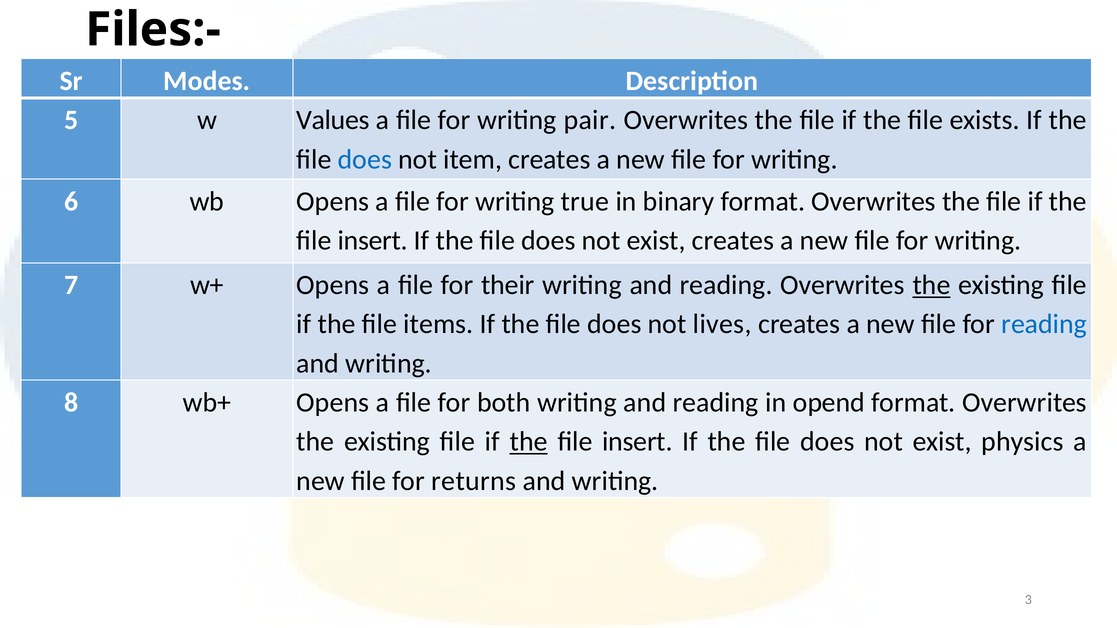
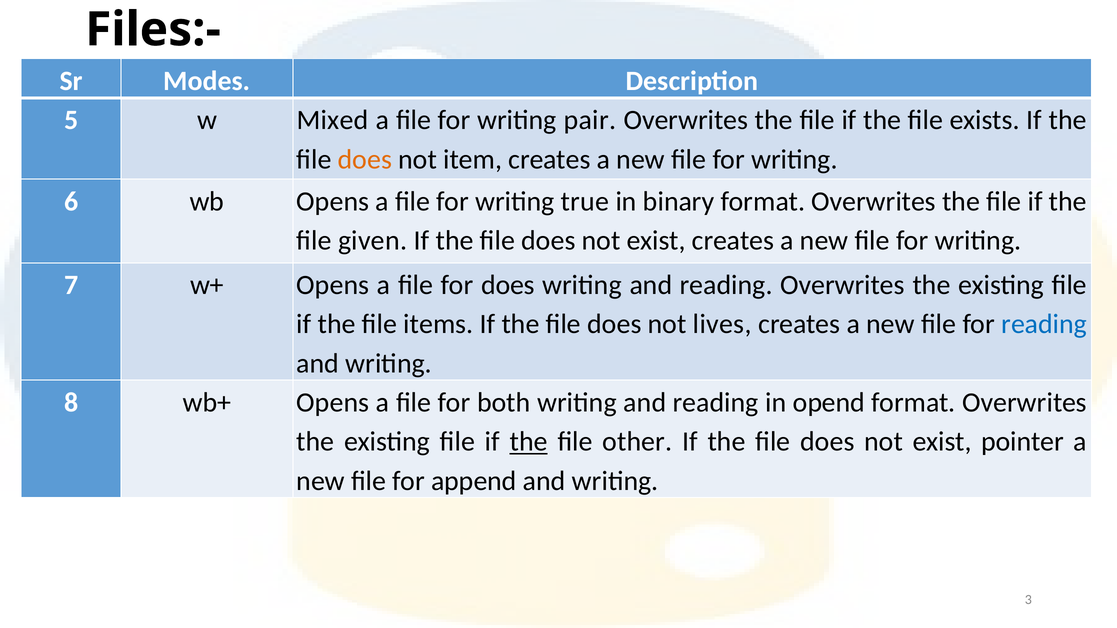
Values: Values -> Mixed
does at (365, 159) colour: blue -> orange
insert at (373, 241): insert -> given
for their: their -> does
the at (931, 285) underline: present -> none
insert at (637, 442): insert -> other
physics: physics -> pointer
returns: returns -> append
